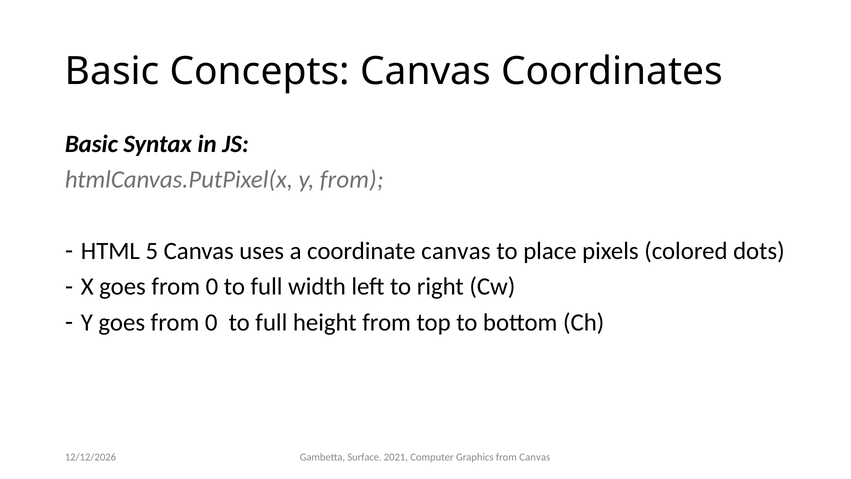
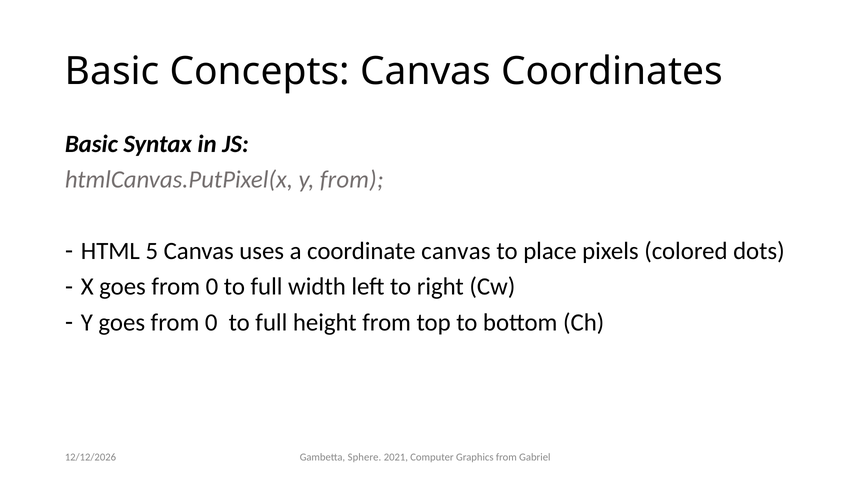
Surface: Surface -> Sphere
from Canvas: Canvas -> Gabriel
